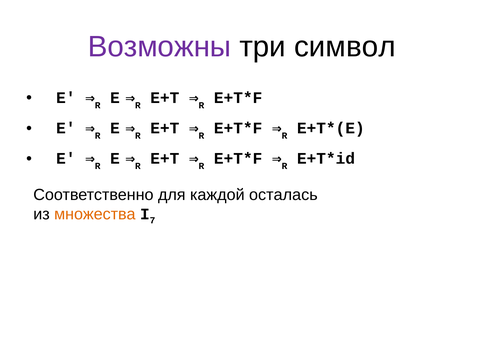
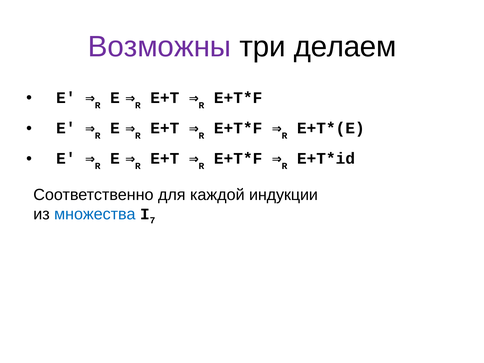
символ: символ -> делаем
осталась: осталась -> индукции
множества colour: orange -> blue
